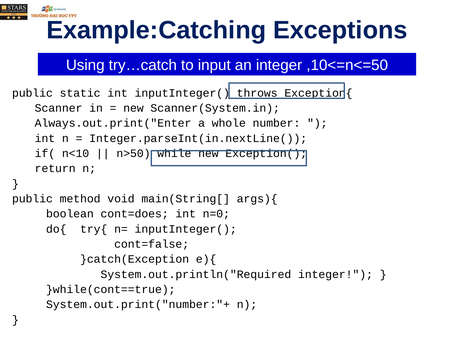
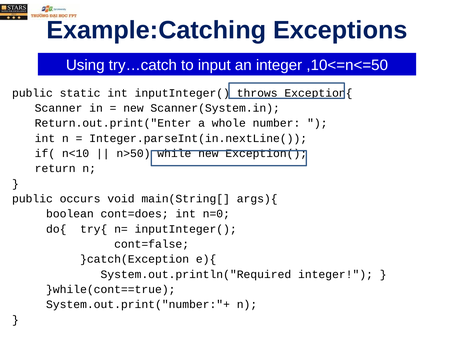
Always.out.print("Enter: Always.out.print("Enter -> Return.out.print("Enter
method: method -> occurs
